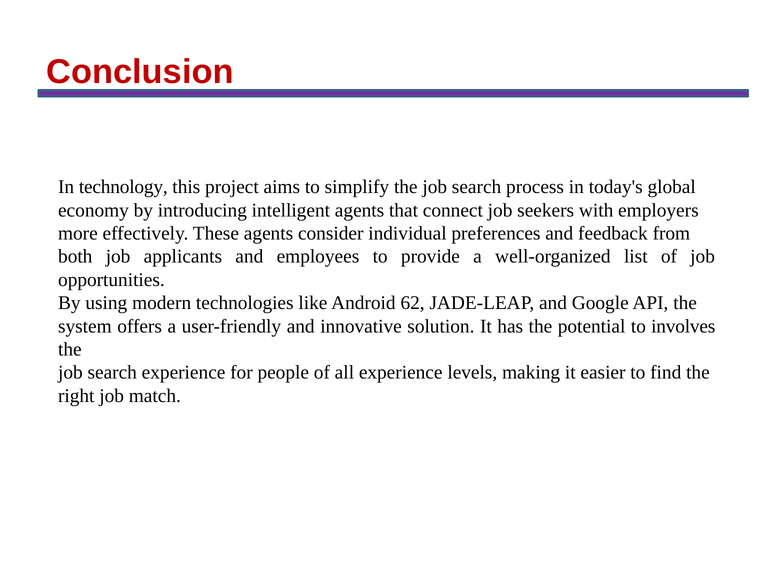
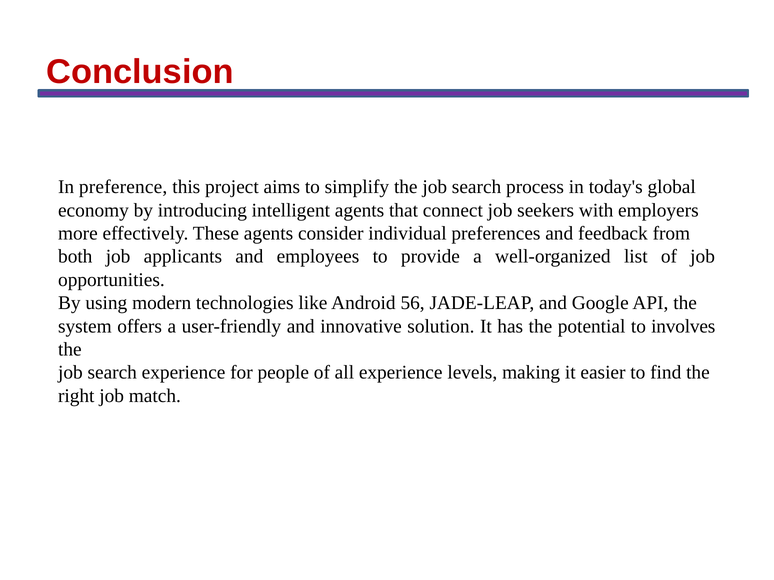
technology: technology -> preference
62: 62 -> 56
